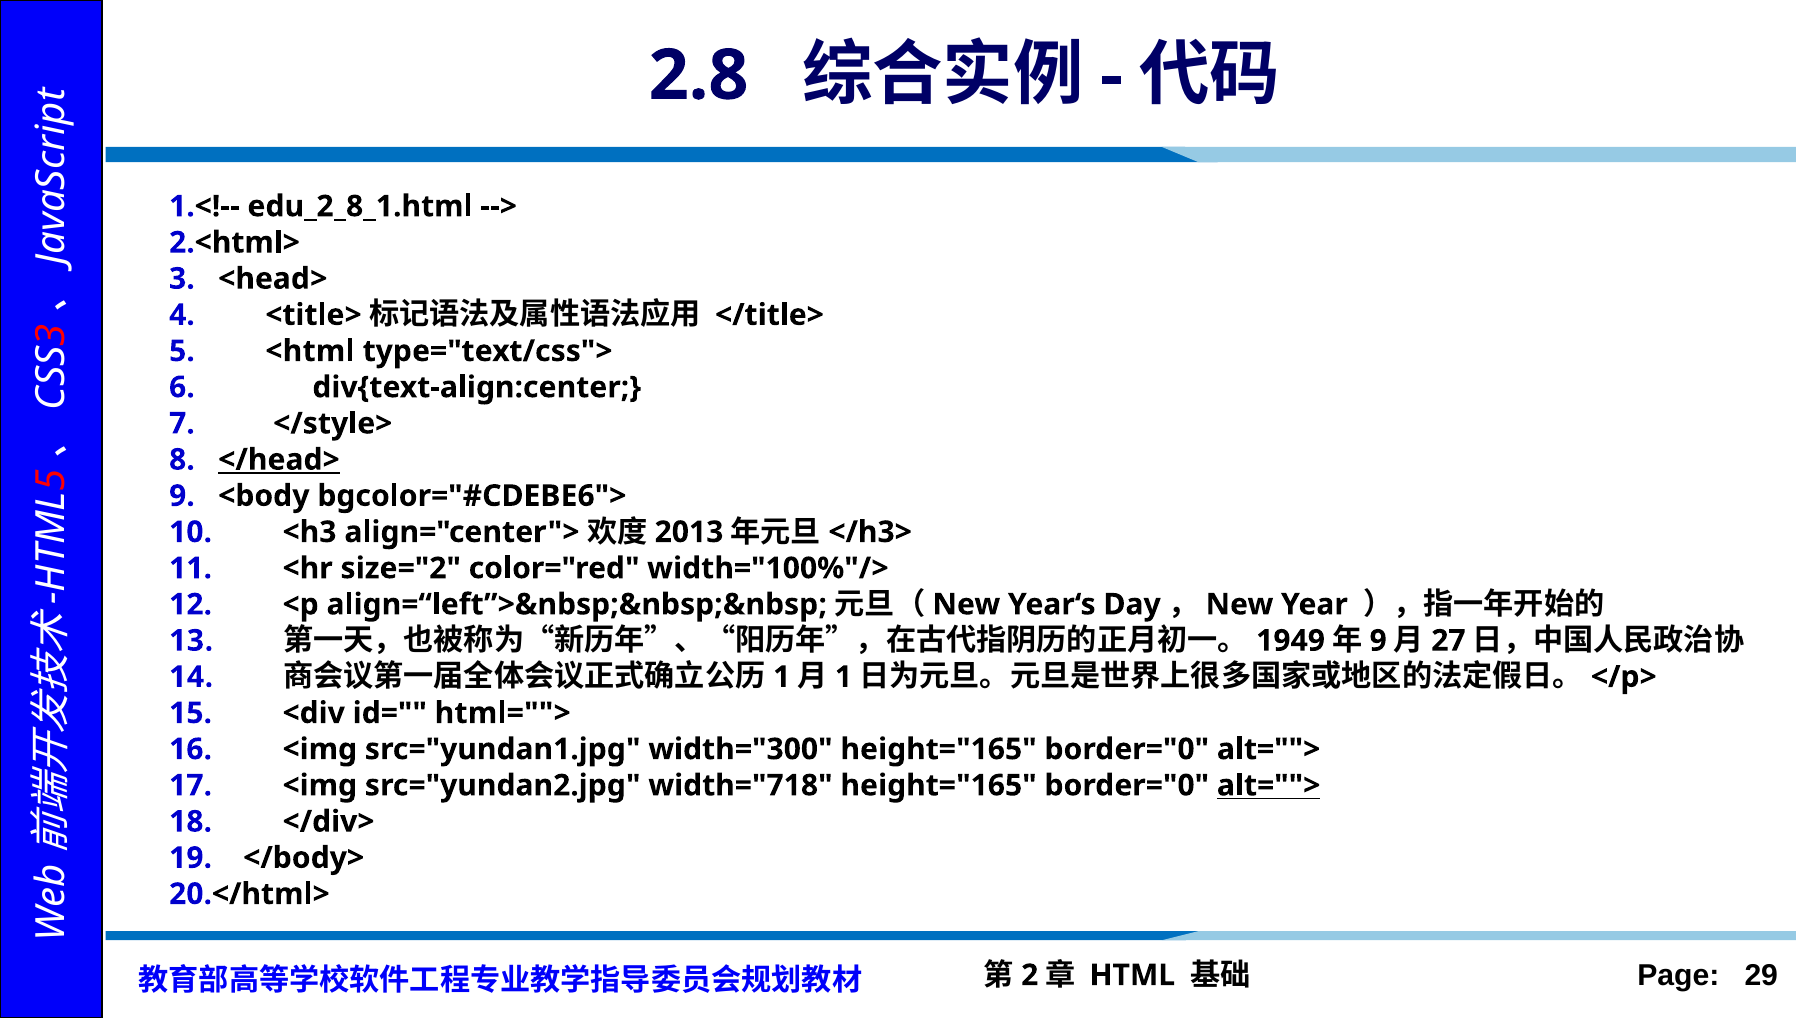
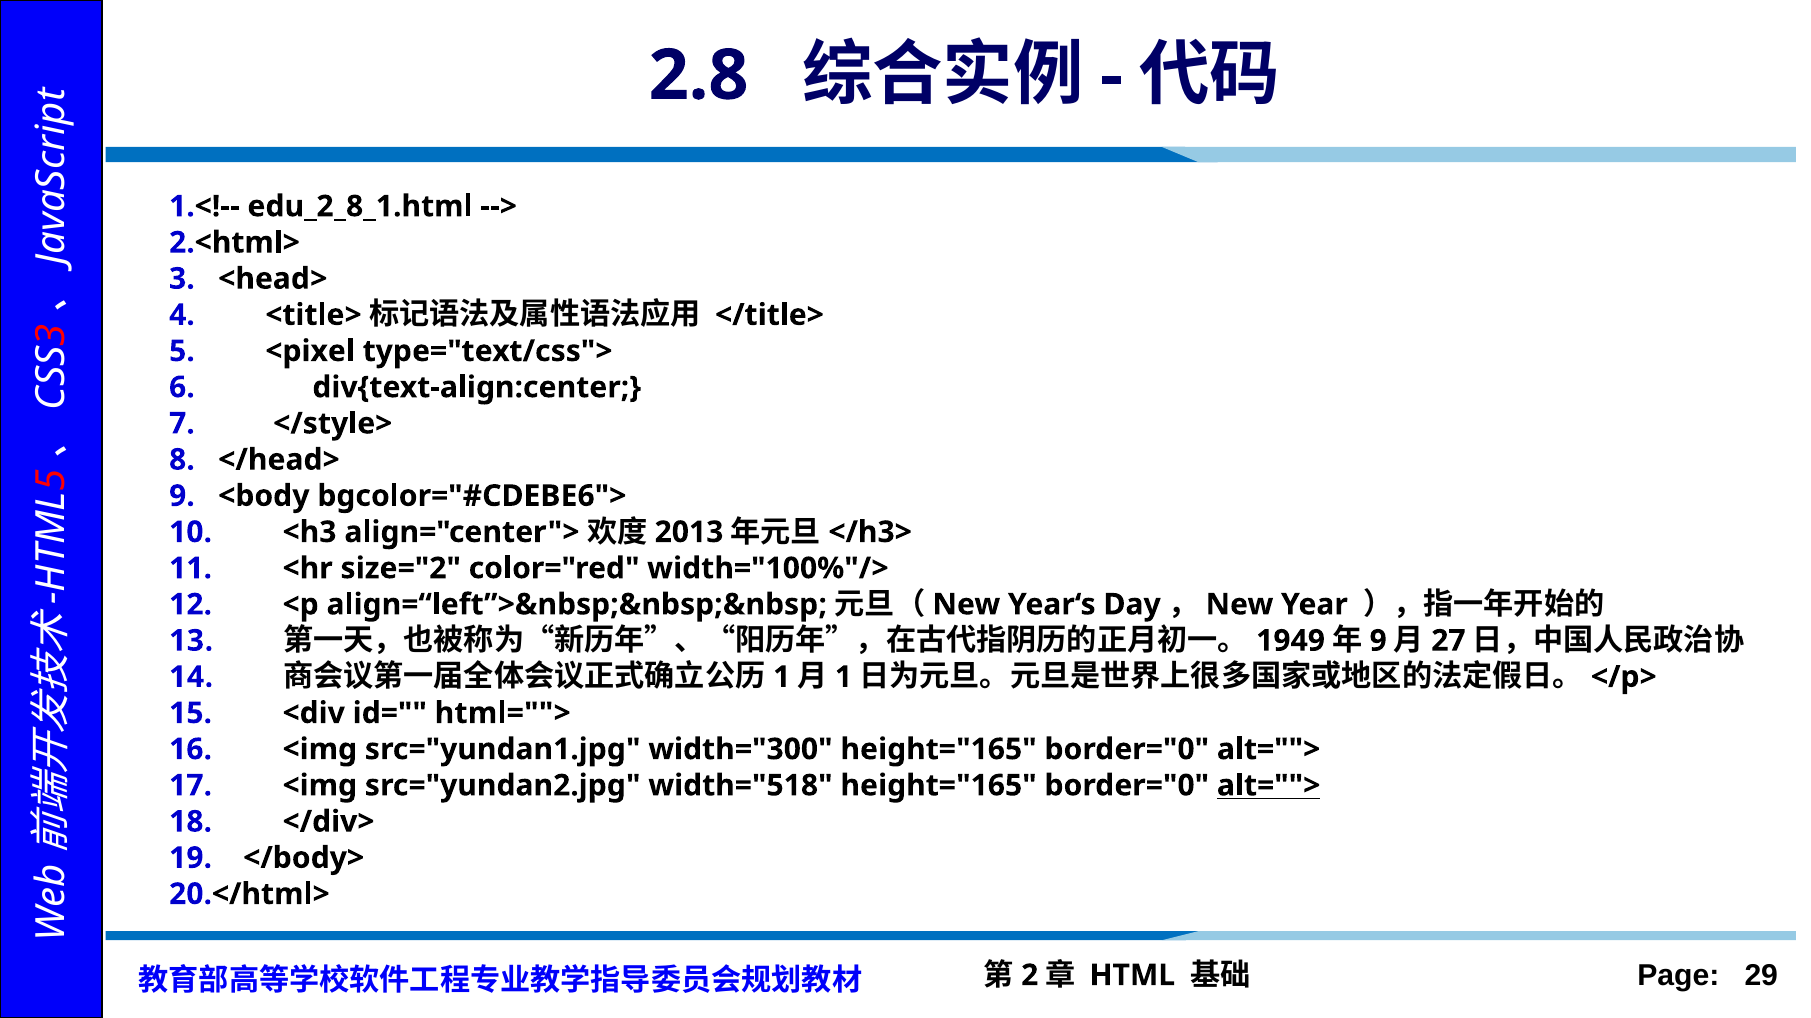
<html: <html -> <pixel
</head> underline: present -> none
width="718: width="718 -> width="518
